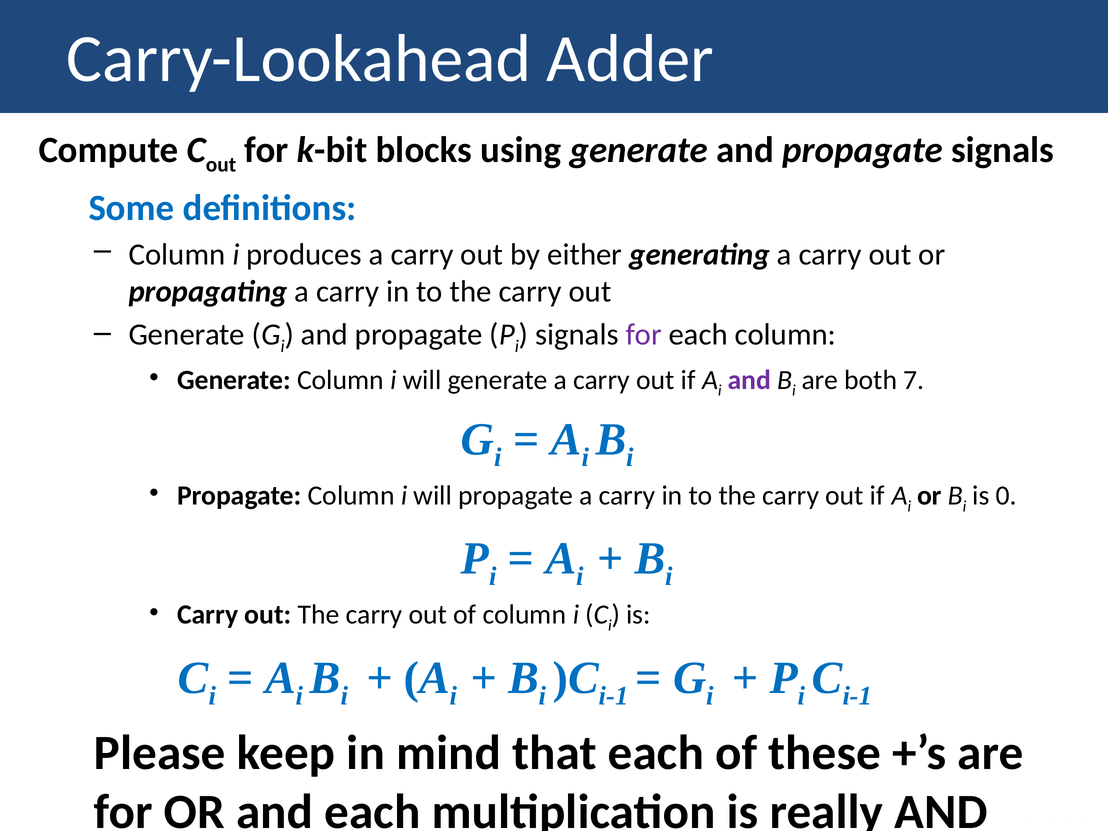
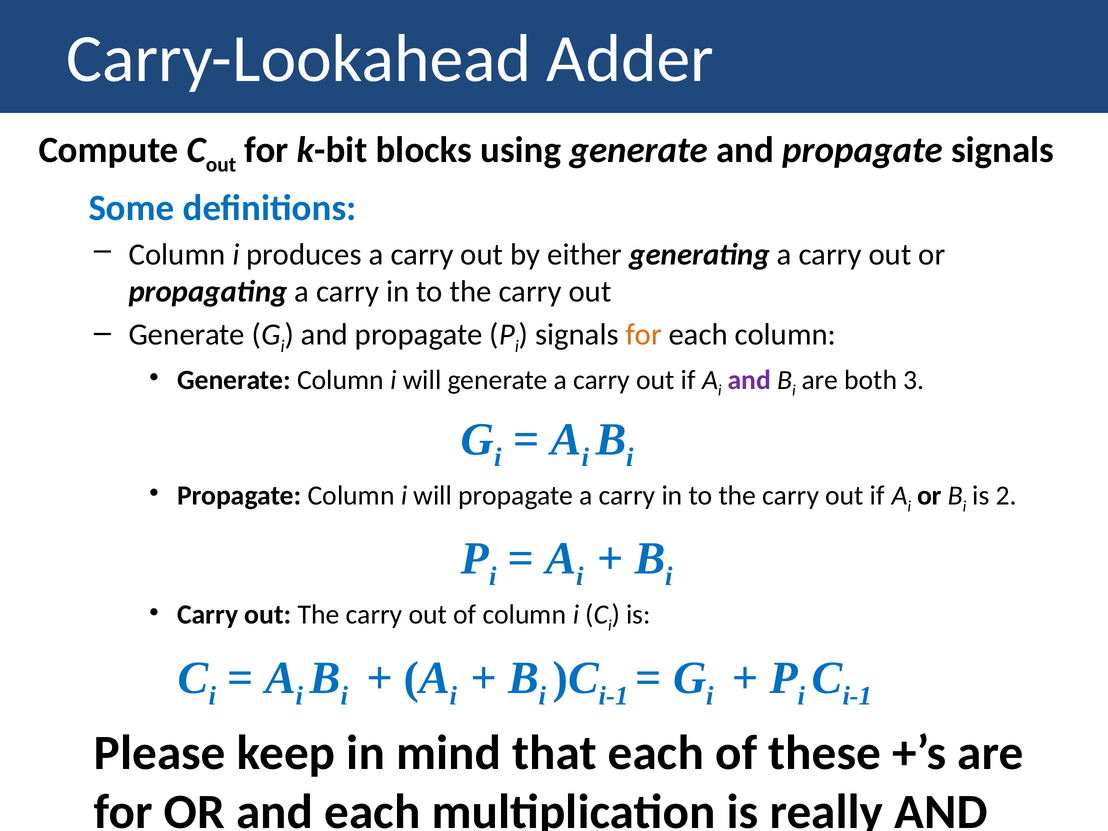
for at (644, 334) colour: purple -> orange
7: 7 -> 3
0: 0 -> 2
